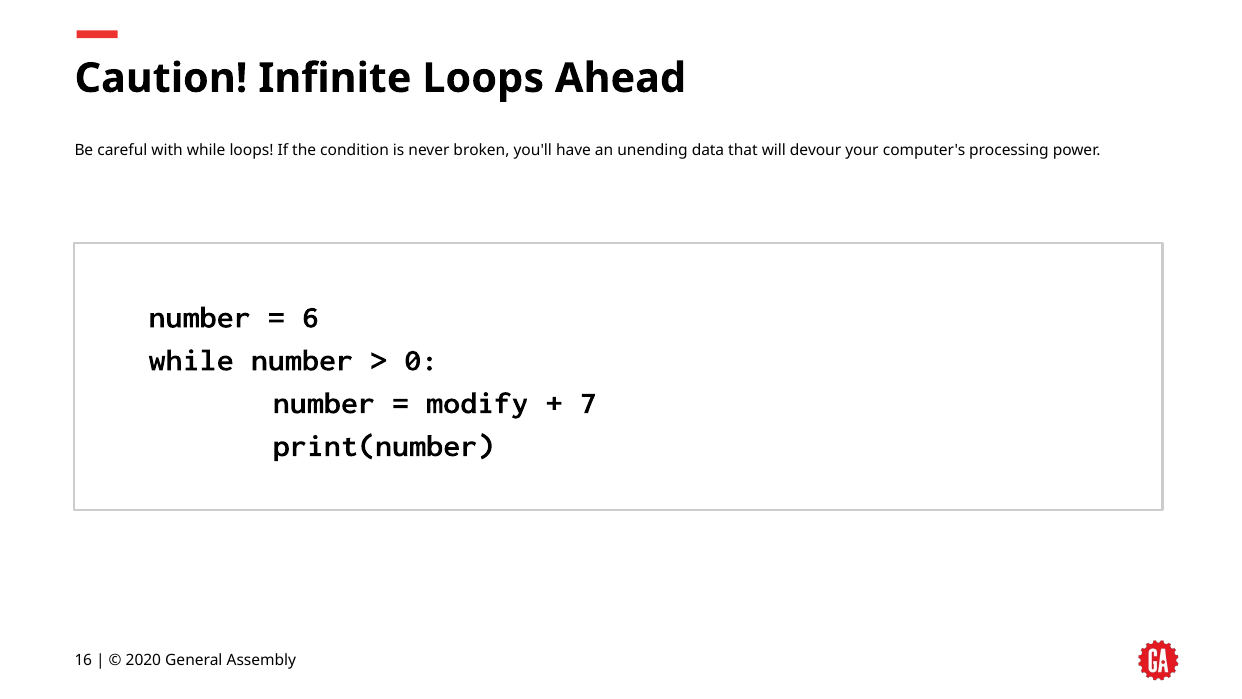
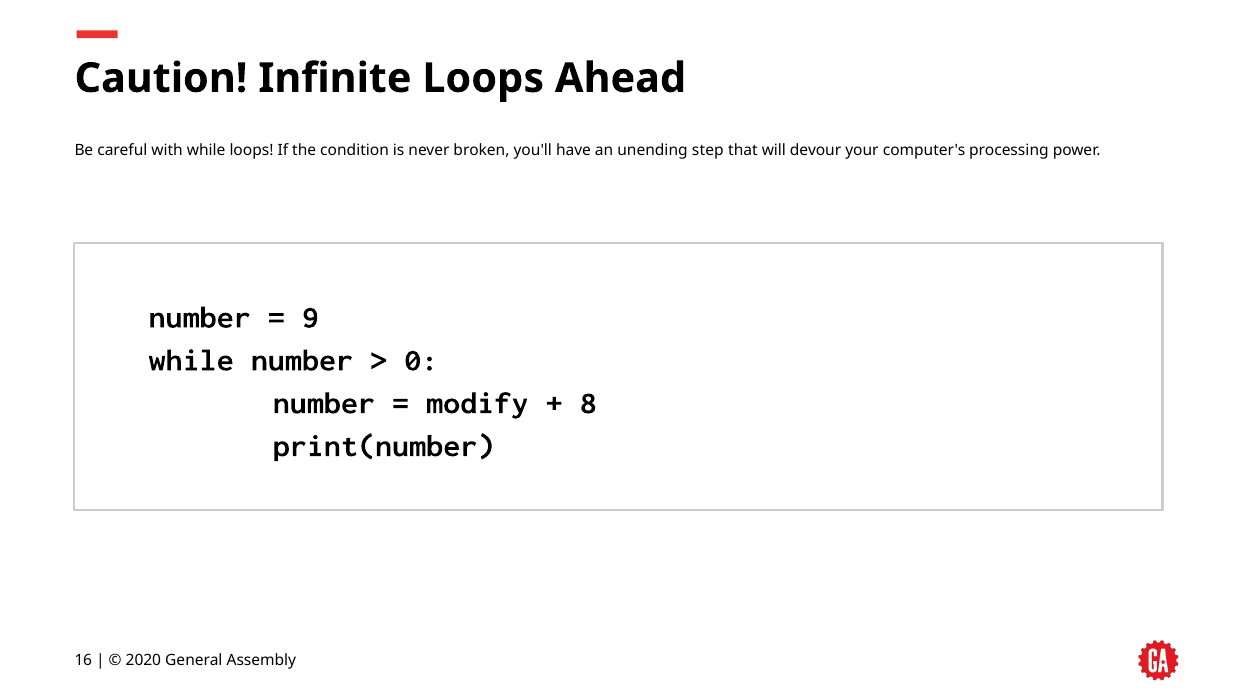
data: data -> step
6: 6 -> 9
7: 7 -> 8
